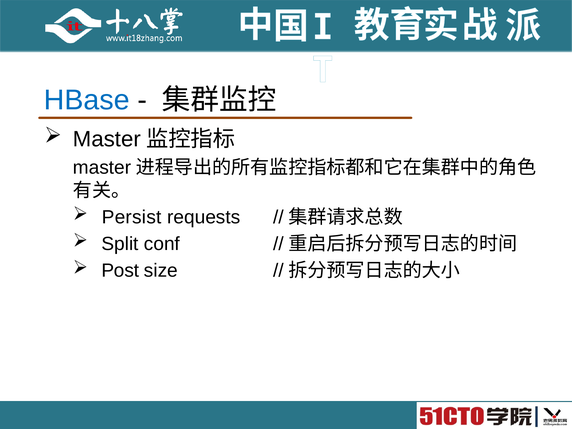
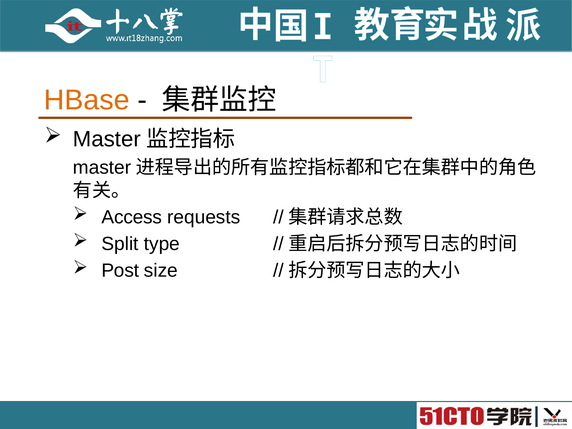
HBase colour: blue -> orange
Persist: Persist -> Access
conf: conf -> type
